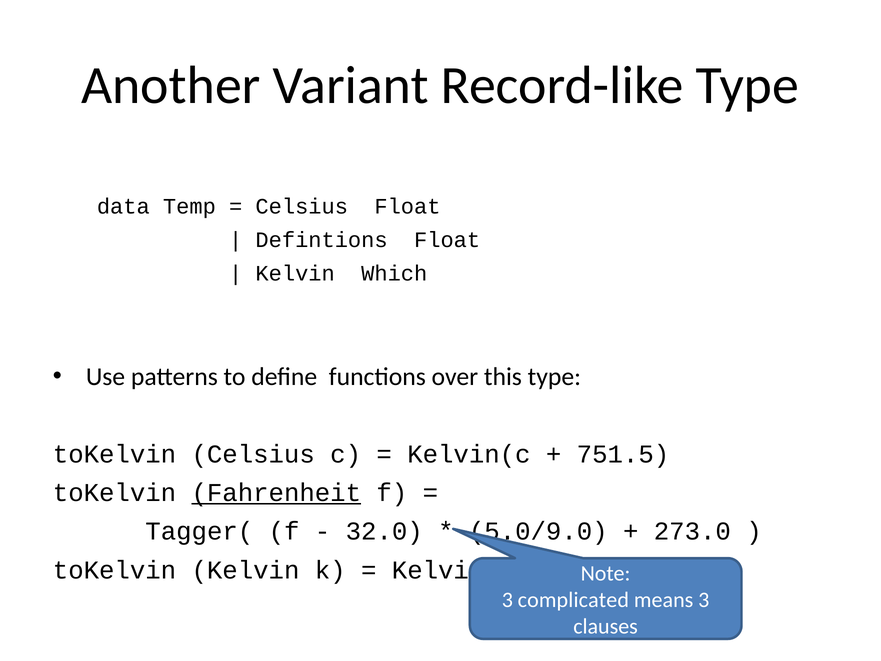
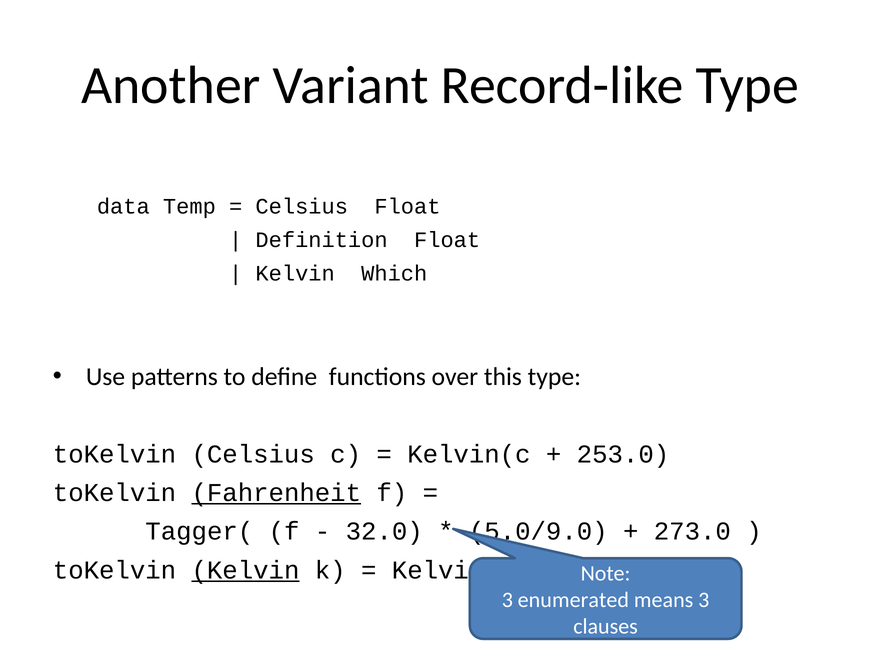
Defintions: Defintions -> Definition
751.5: 751.5 -> 253.0
Kelvin at (245, 570) underline: none -> present
complicated: complicated -> enumerated
